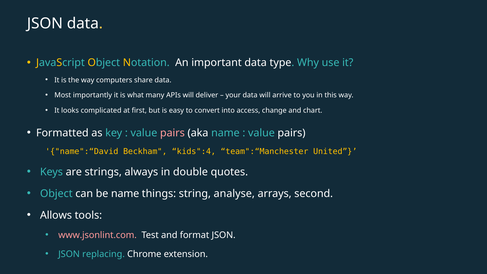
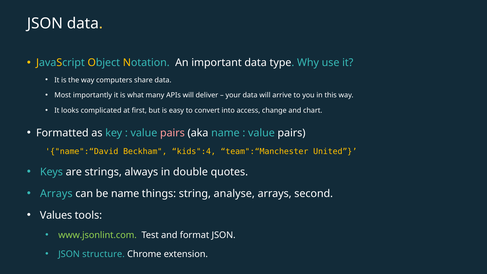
Object at (56, 194): Object -> Arrays
Allows: Allows -> Values
www.jsonlint.com colour: pink -> light green
replacing: replacing -> structure
